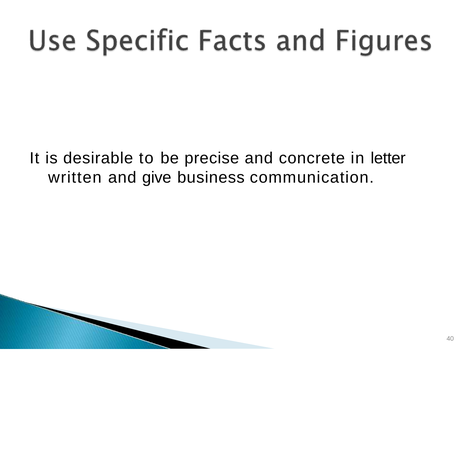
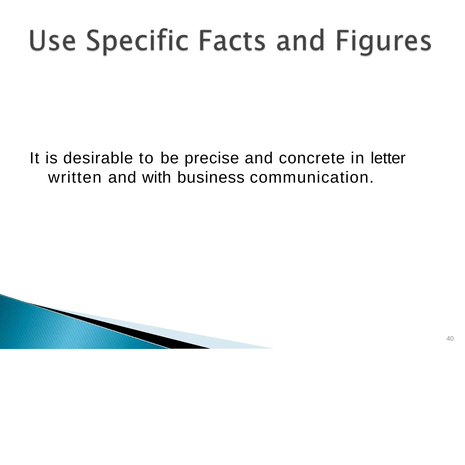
give: give -> with
